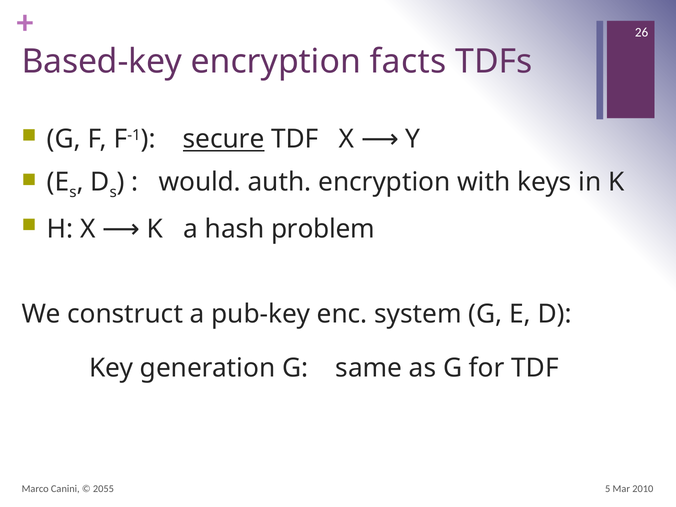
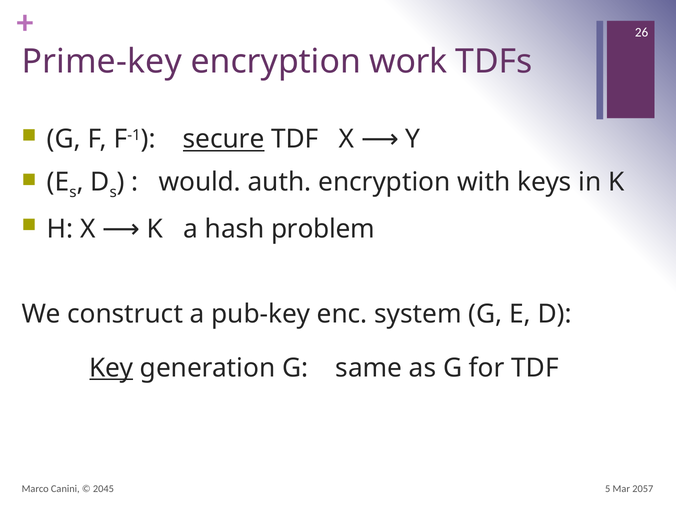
Based-key: Based-key -> Prime-key
facts: facts -> work
Key underline: none -> present
2055: 2055 -> 2045
2010: 2010 -> 2057
